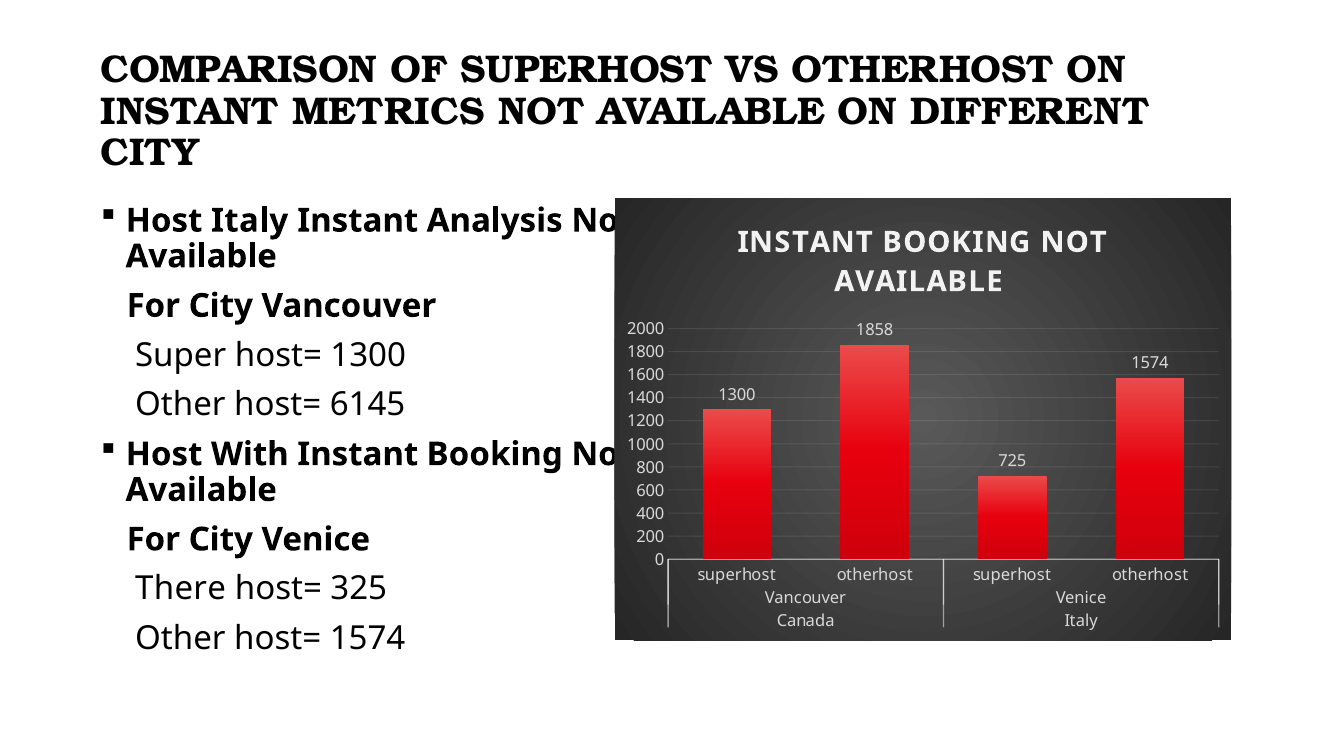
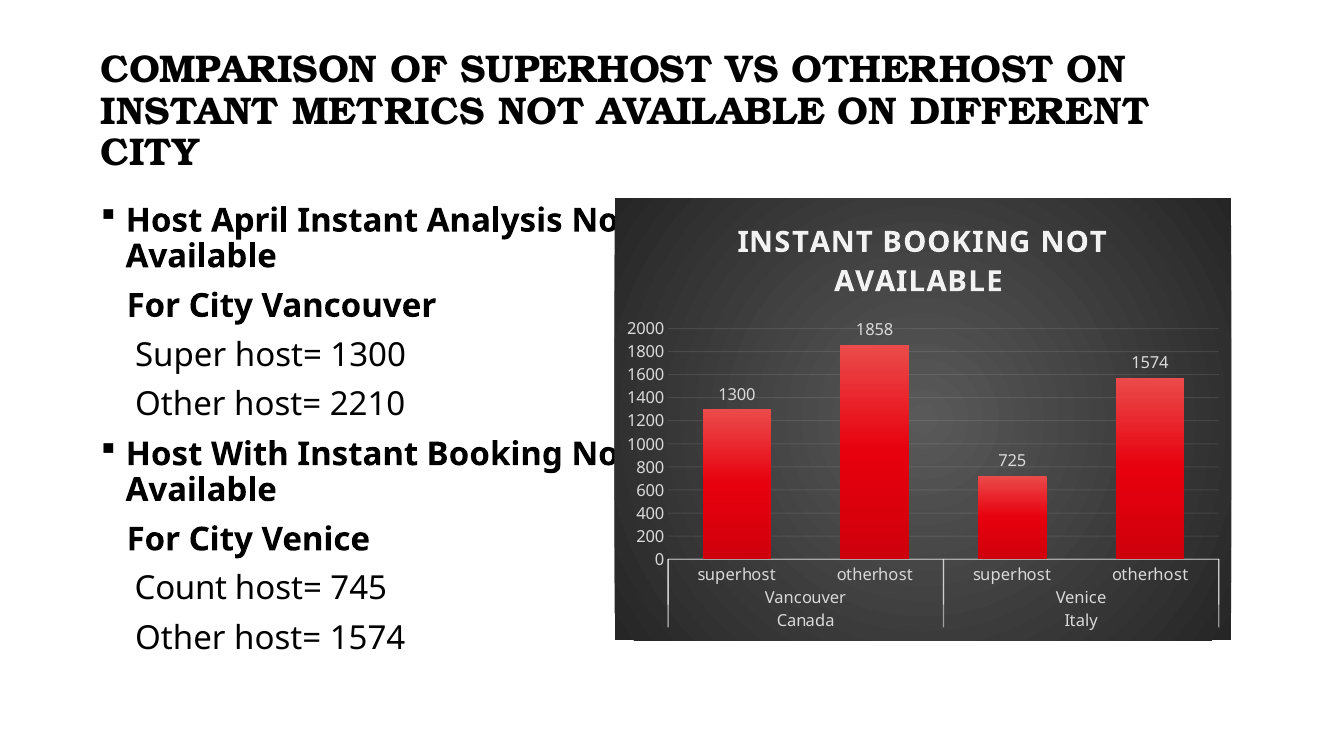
Host Italy: Italy -> April
6145: 6145 -> 2210
There: There -> Count
325: 325 -> 745
